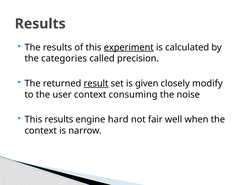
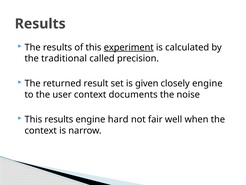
categories: categories -> traditional
result underline: present -> none
closely modify: modify -> engine
consuming: consuming -> documents
